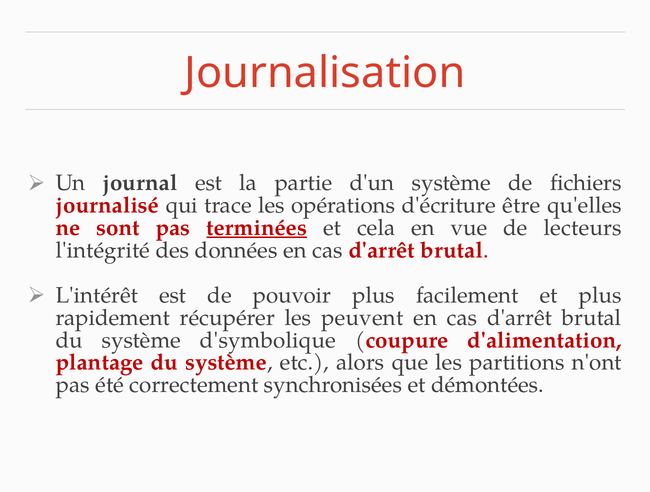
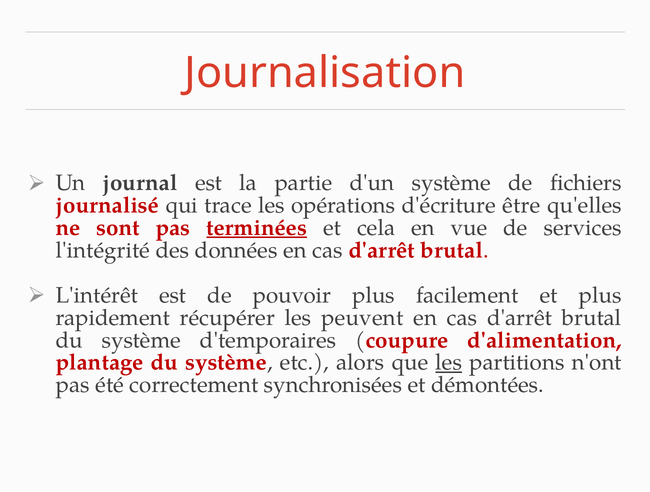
lecteurs: lecteurs -> services
d'symbolique: d'symbolique -> d'temporaires
les at (449, 363) underline: none -> present
